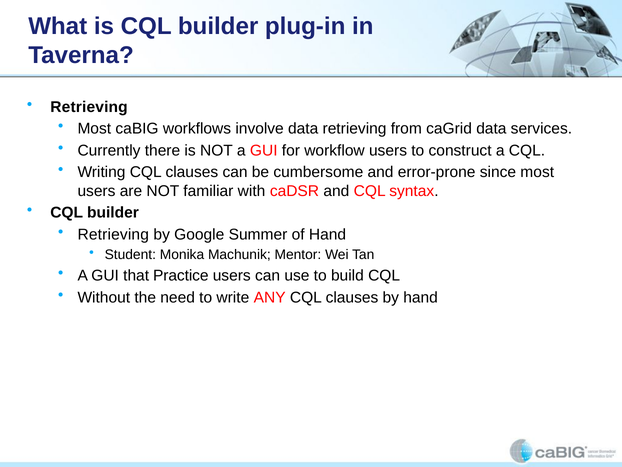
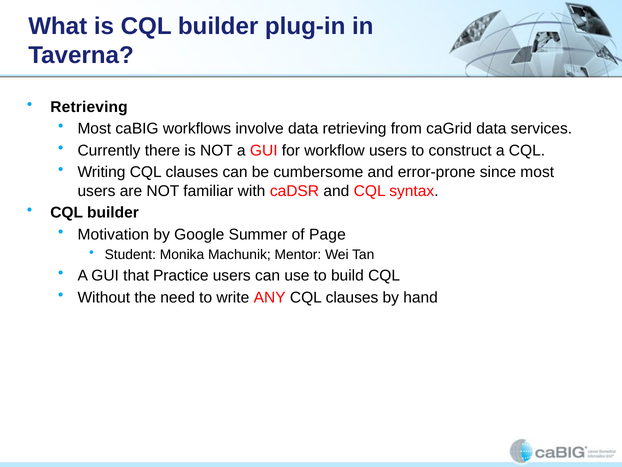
Retrieving at (113, 234): Retrieving -> Motivation
of Hand: Hand -> Page
